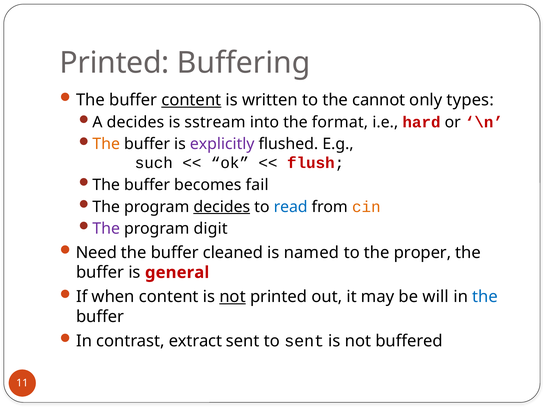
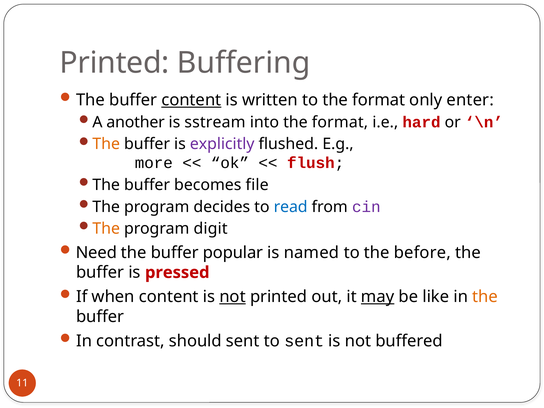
to the cannot: cannot -> format
types: types -> enter
A decides: decides -> another
such: such -> more
fail: fail -> file
decides at (222, 207) underline: present -> none
cin colour: orange -> purple
The at (106, 229) colour: purple -> orange
cleaned: cleaned -> popular
proper: proper -> before
general: general -> pressed
may underline: none -> present
will: will -> like
the at (485, 297) colour: blue -> orange
extract: extract -> should
